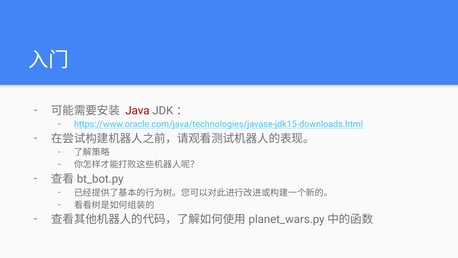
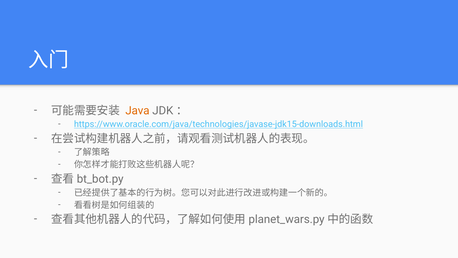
Java colour: red -> orange
